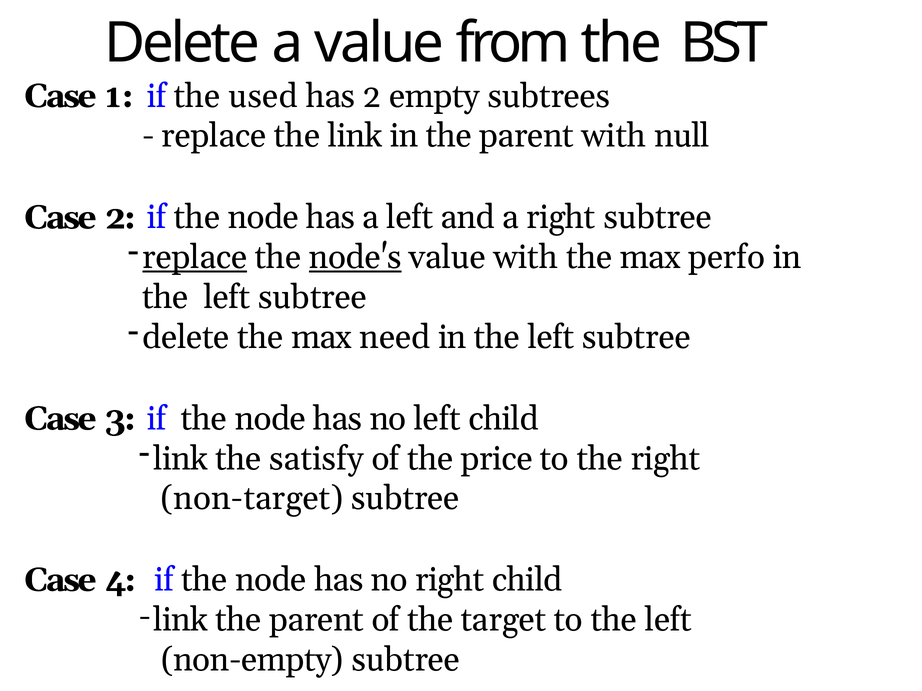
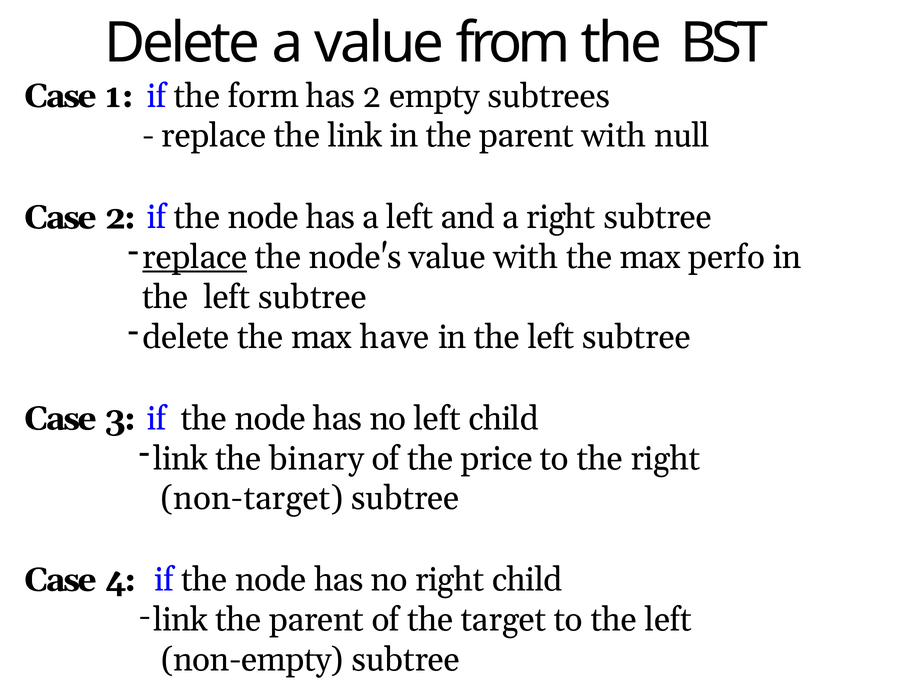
used: used -> form
node's underline: present -> none
need: need -> have
satisfy: satisfy -> binary
